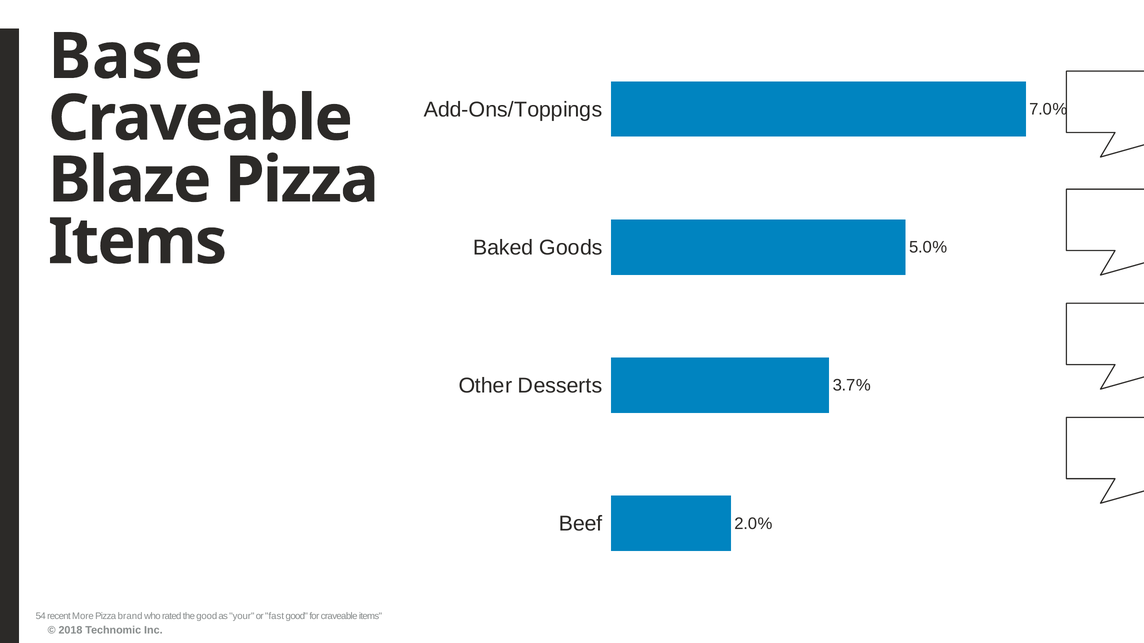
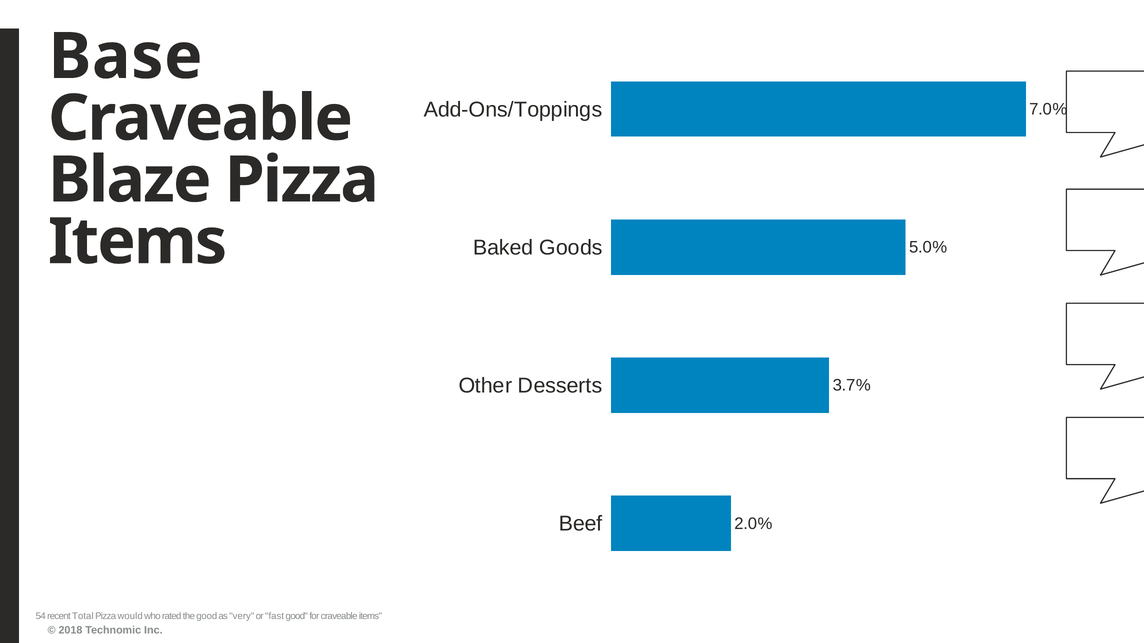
More: More -> Total
brand: brand -> would
your: your -> very
